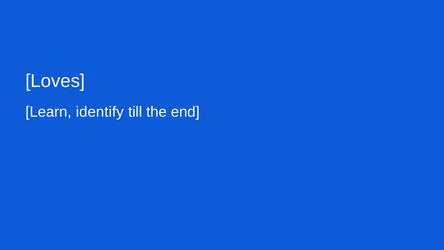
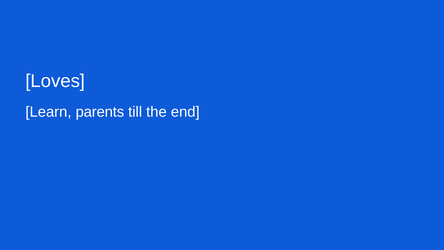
identify: identify -> parents
